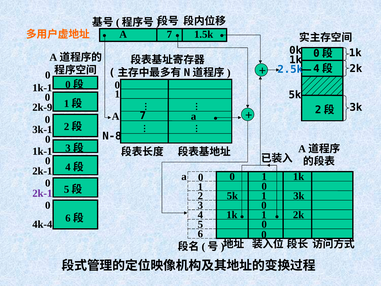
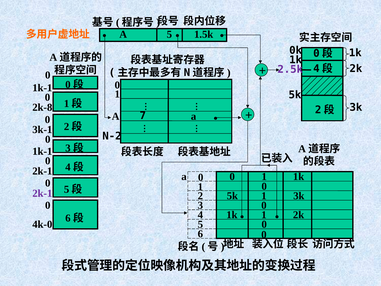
7 at (169, 34): 7 -> 5
2.5k colour: blue -> purple
2k-9: 2k-9 -> 2k-8
N-8: N-8 -> N-2
4k-4: 4k-4 -> 4k-0
